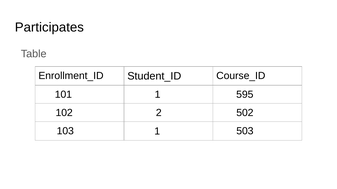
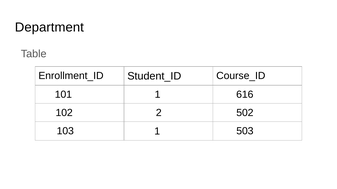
Participates: Participates -> Department
595: 595 -> 616
